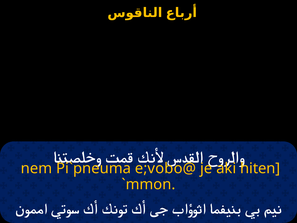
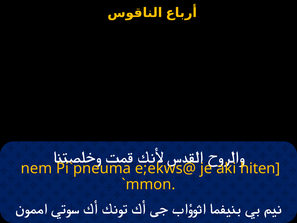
e;vobo@: e;vobo@ -> e;ekws@
